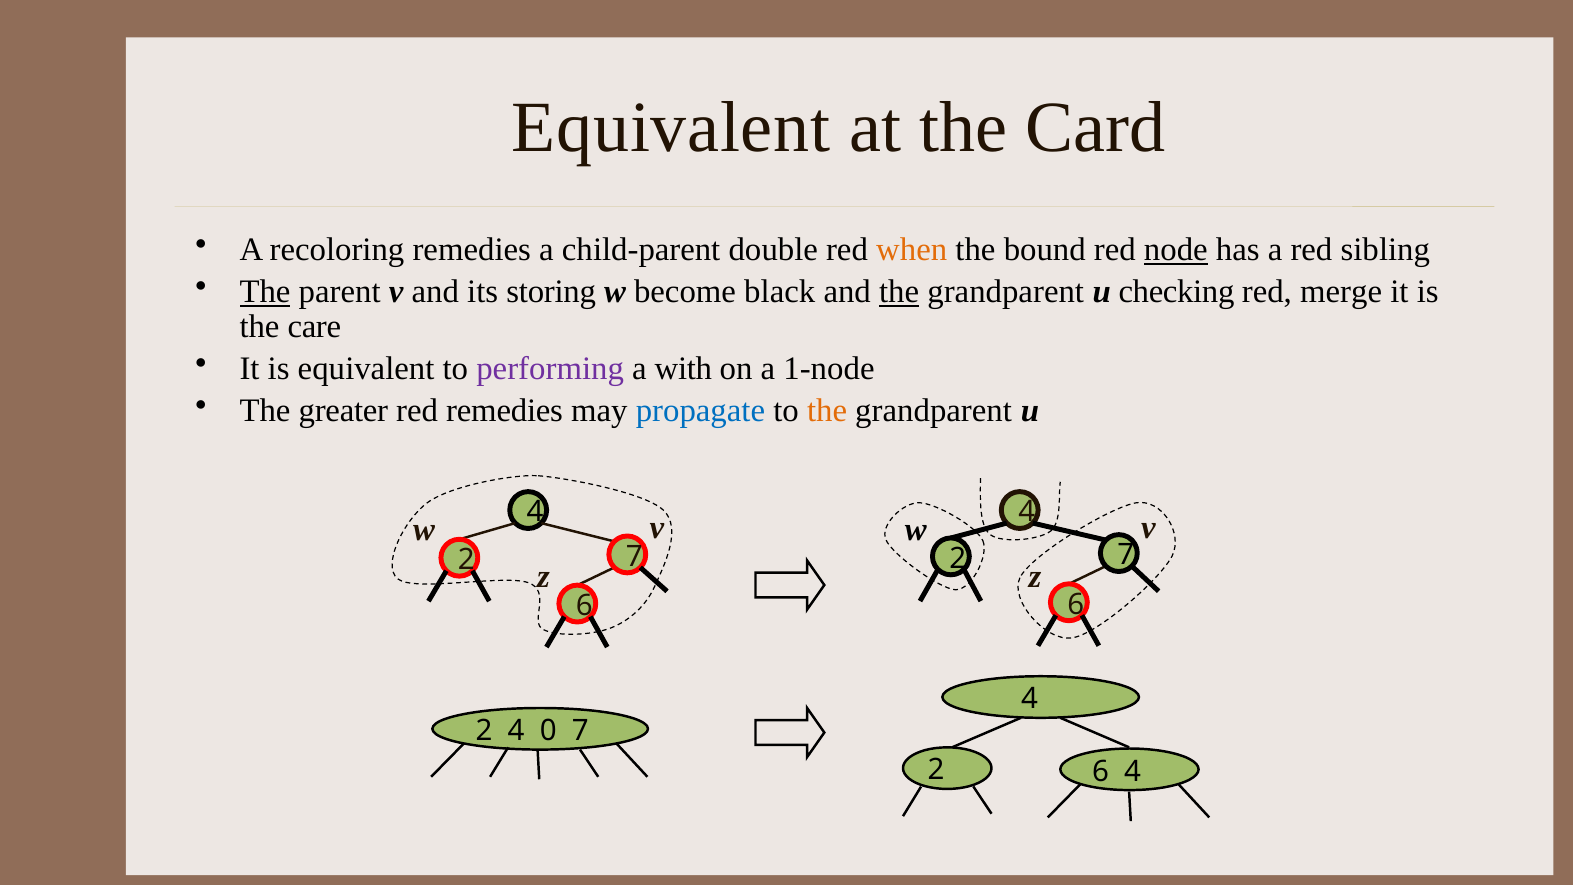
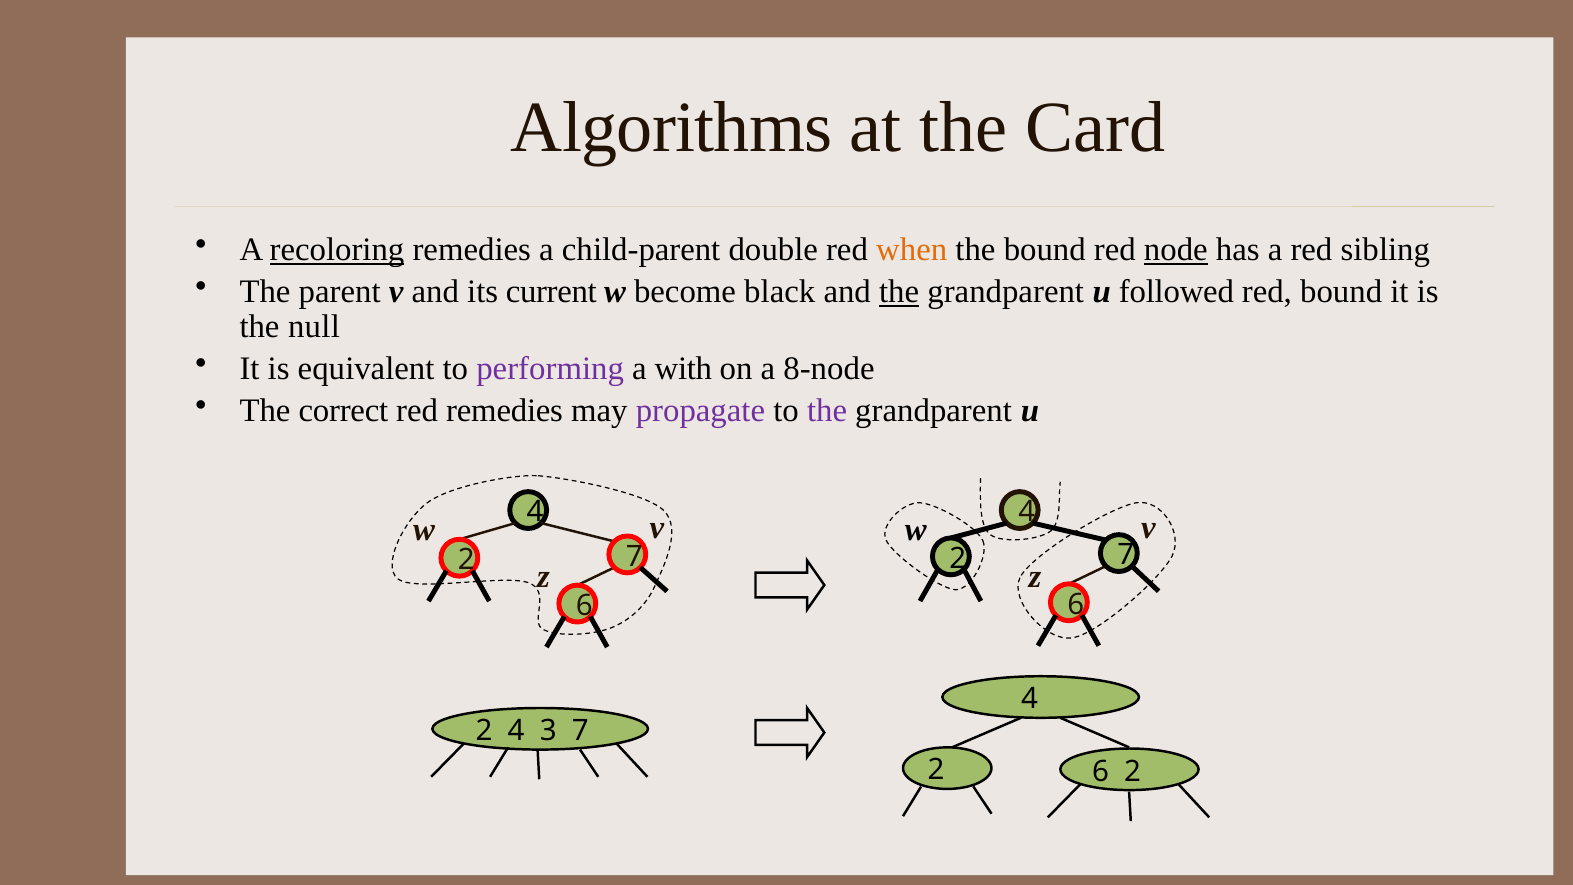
Equivalent at (671, 128): Equivalent -> Algorithms
recoloring underline: none -> present
The at (265, 291) underline: present -> none
storing: storing -> current
checking: checking -> followed
red merge: merge -> bound
care: care -> null
1-node: 1-node -> 8-node
greater: greater -> correct
propagate colour: blue -> purple
the at (827, 411) colour: orange -> purple
0: 0 -> 3
6 4: 4 -> 2
